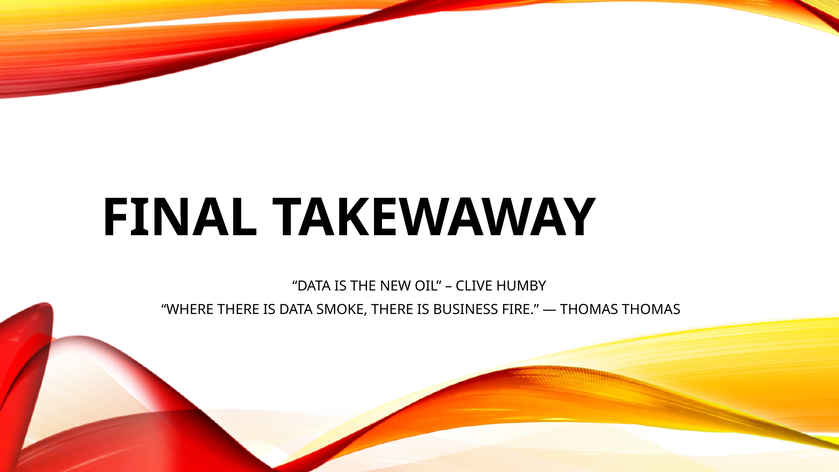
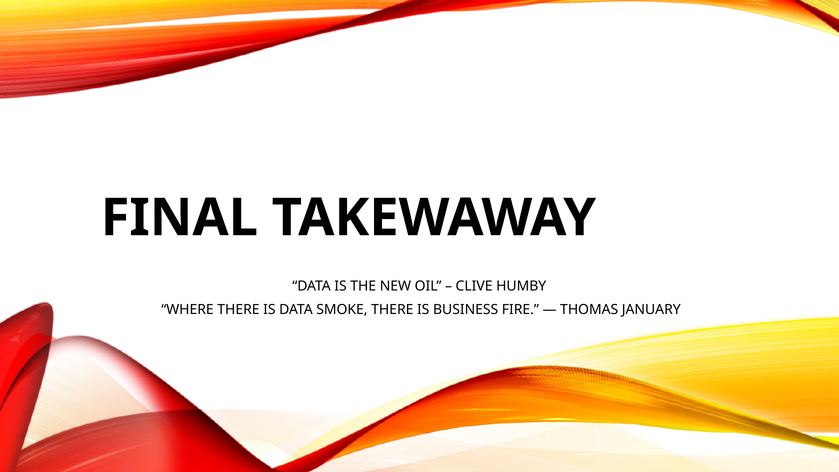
THOMAS THOMAS: THOMAS -> JANUARY
